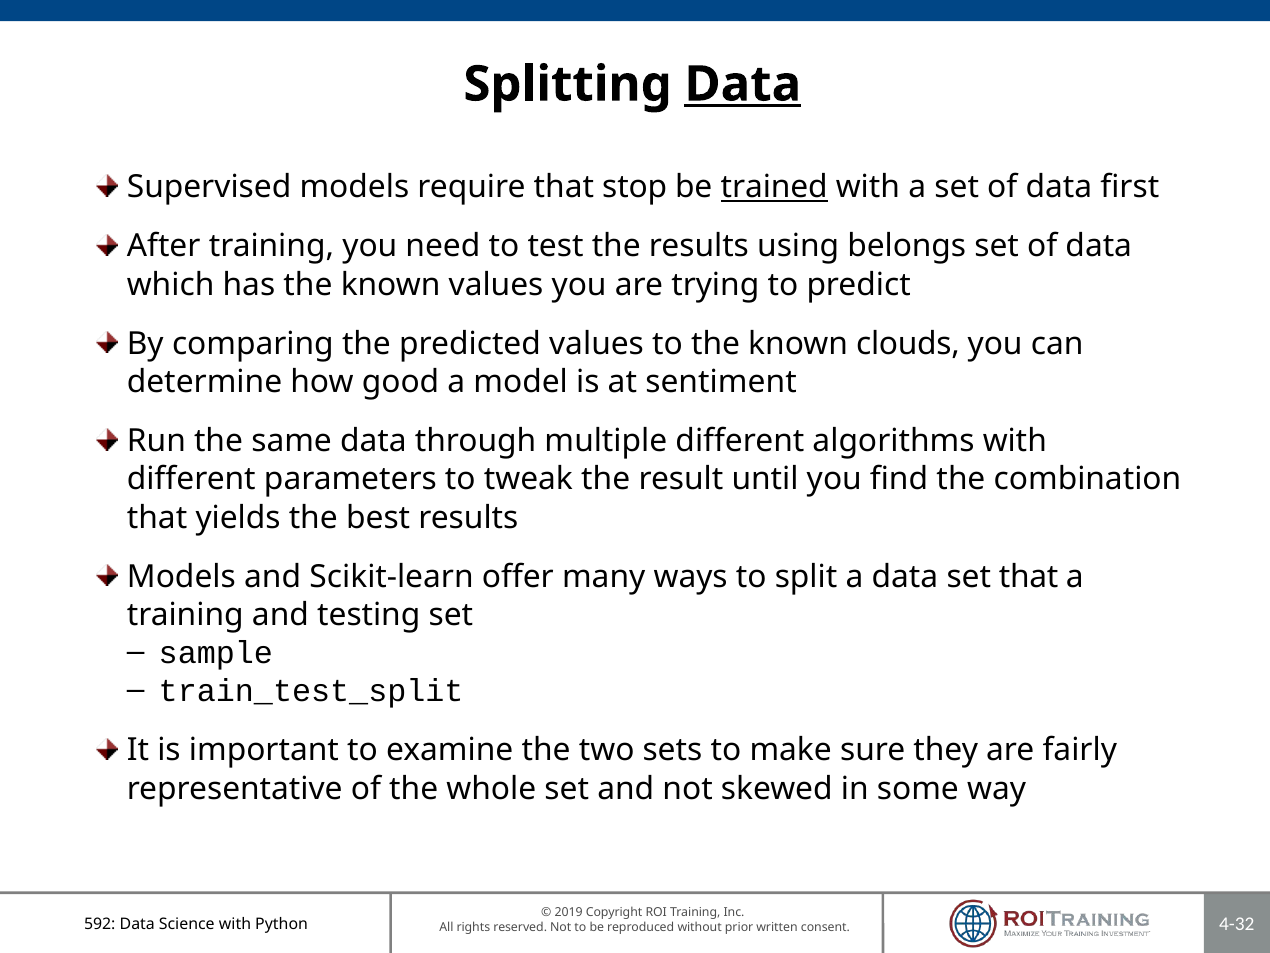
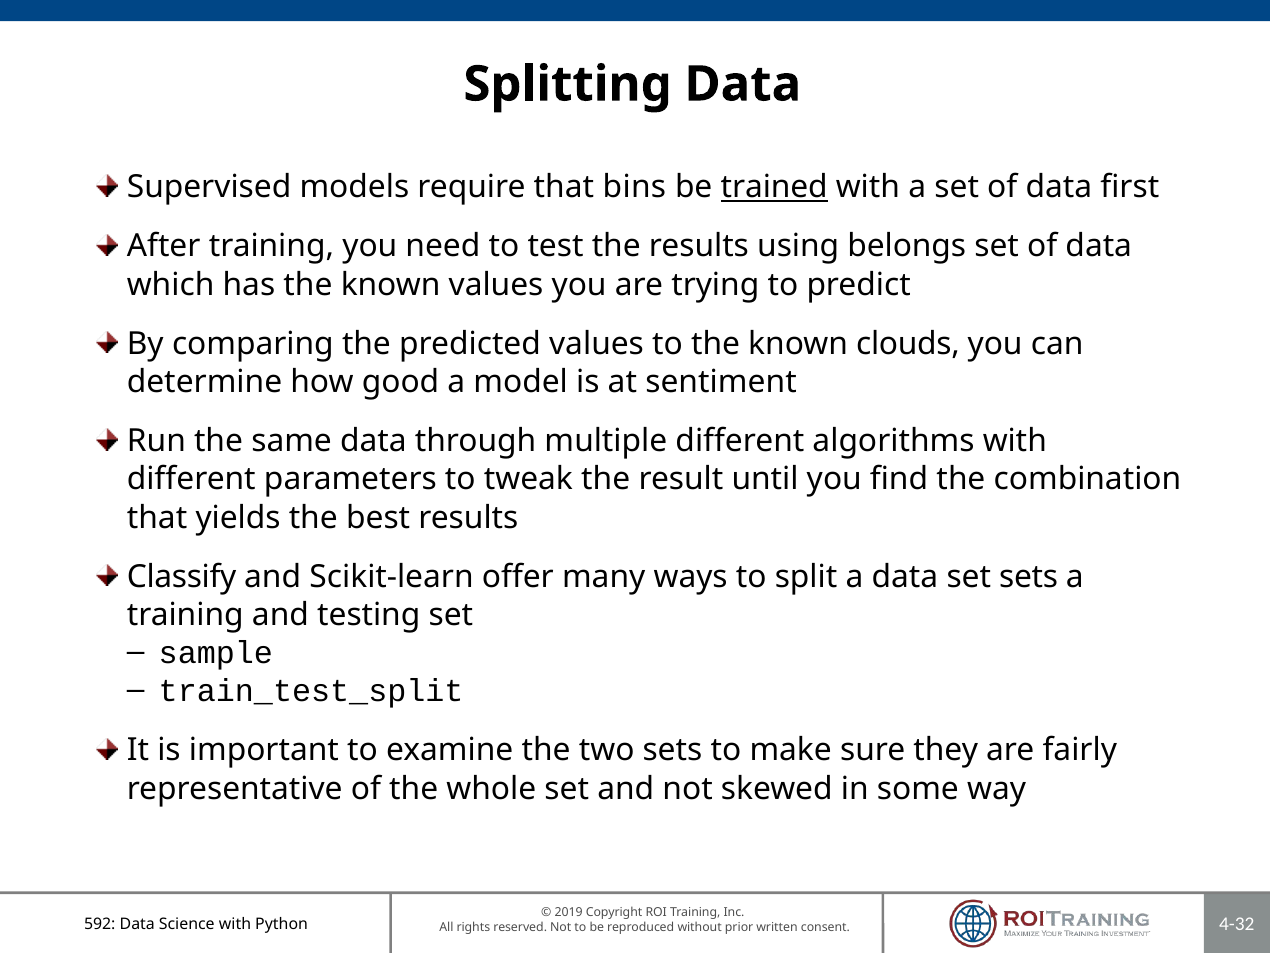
Data at (743, 84) underline: present -> none
stop: stop -> bins
Models at (181, 577): Models -> Classify
set that: that -> sets
